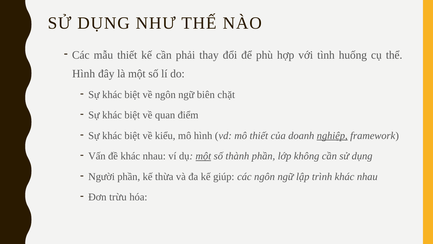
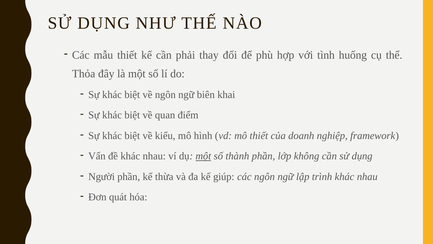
Hình at (84, 74): Hình -> Thỏa
chặt: chặt -> khai
nghiệp underline: present -> none
trừu: trừu -> quát
